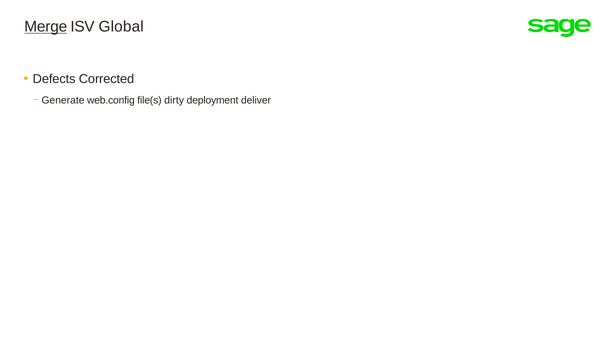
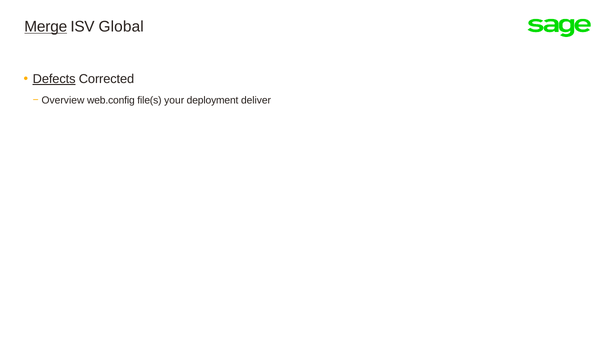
Defects underline: none -> present
Generate: Generate -> Overview
dirty: dirty -> your
